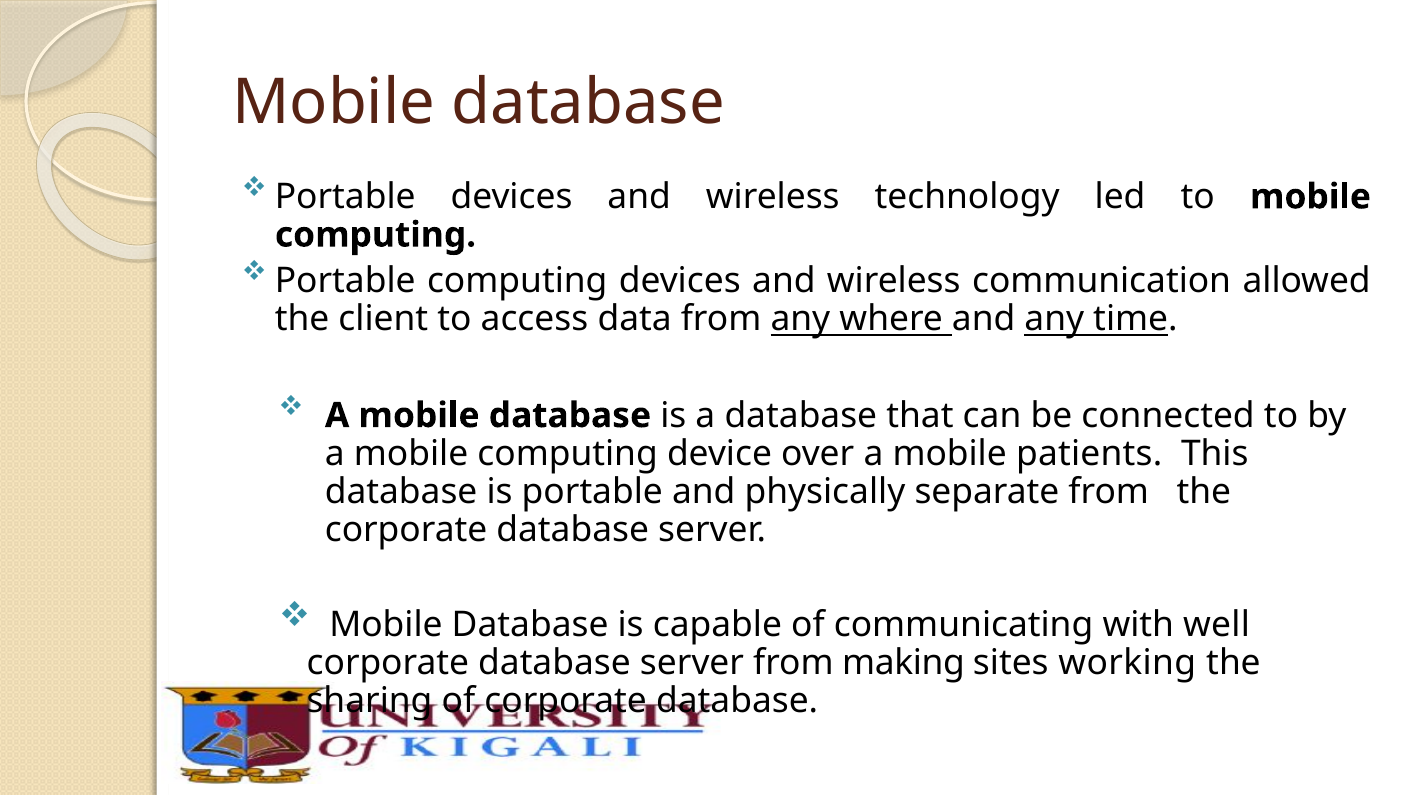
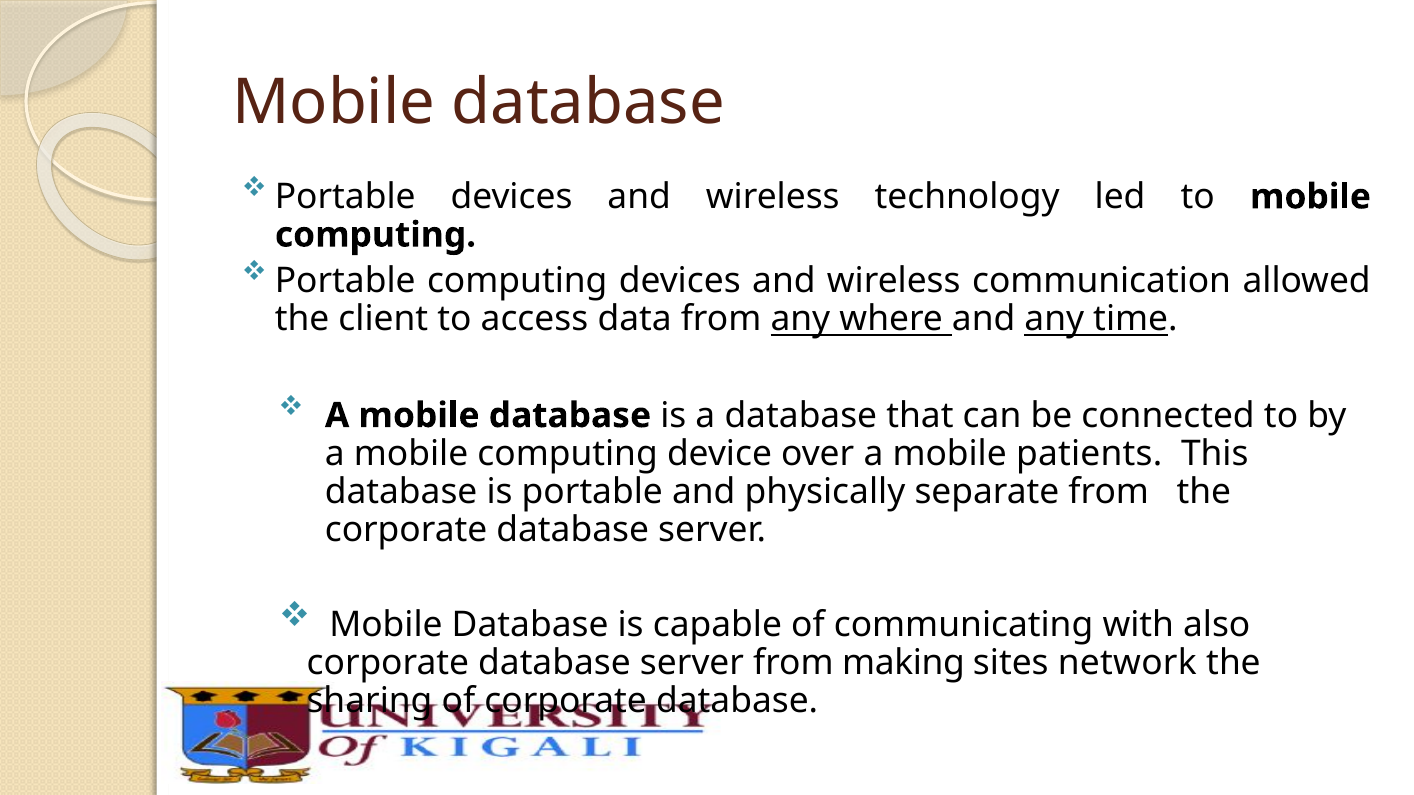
well: well -> also
working: working -> network
